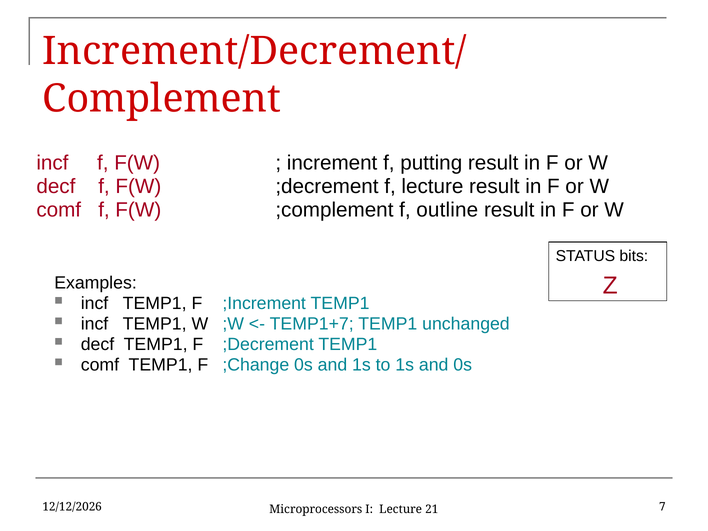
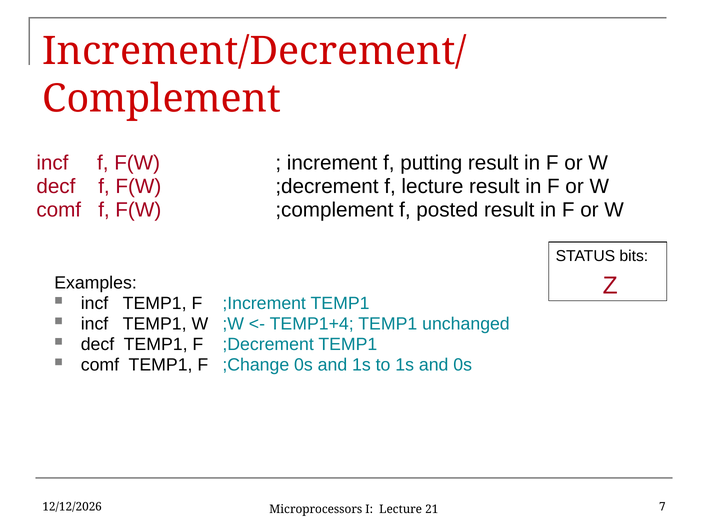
outline: outline -> posted
TEMP1+7: TEMP1+7 -> TEMP1+4
